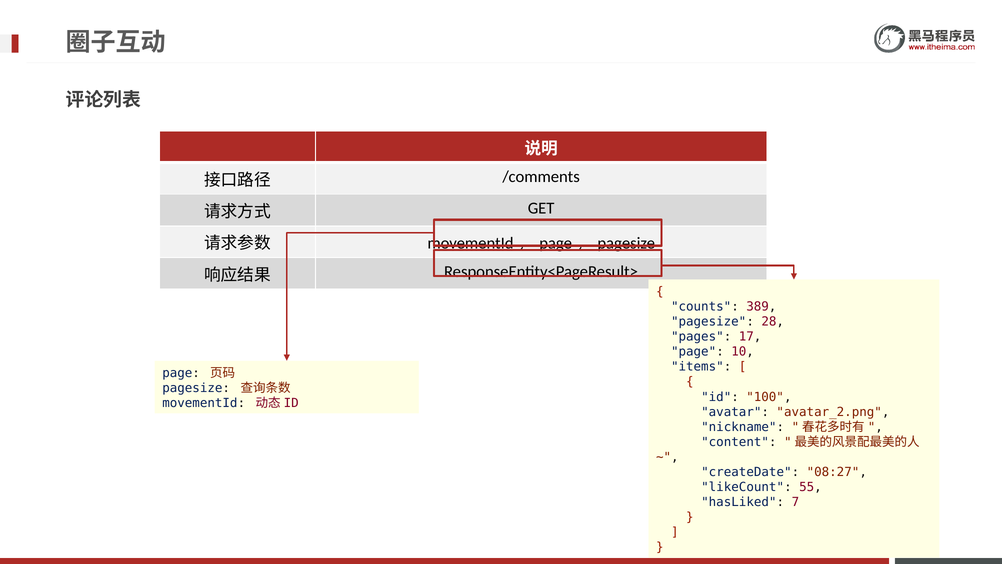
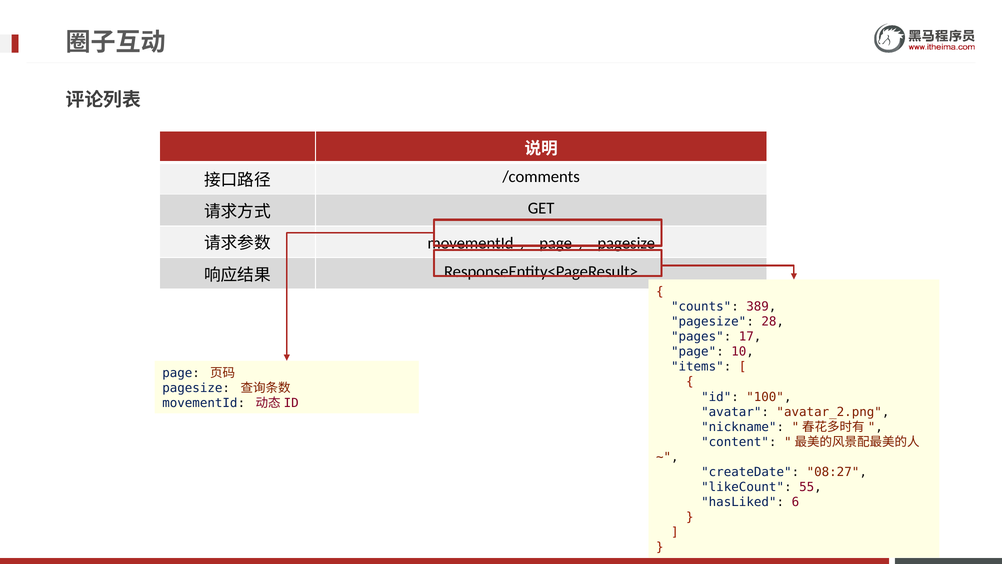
7: 7 -> 6
